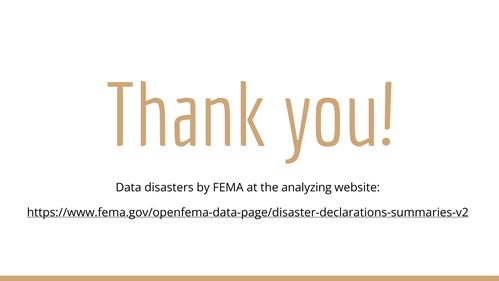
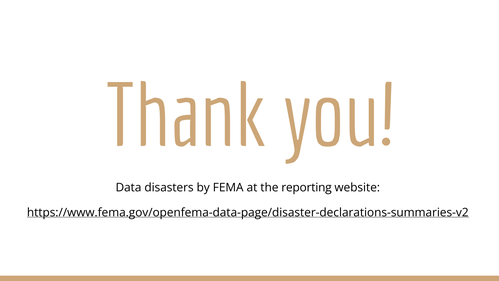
analyzing: analyzing -> reporting
